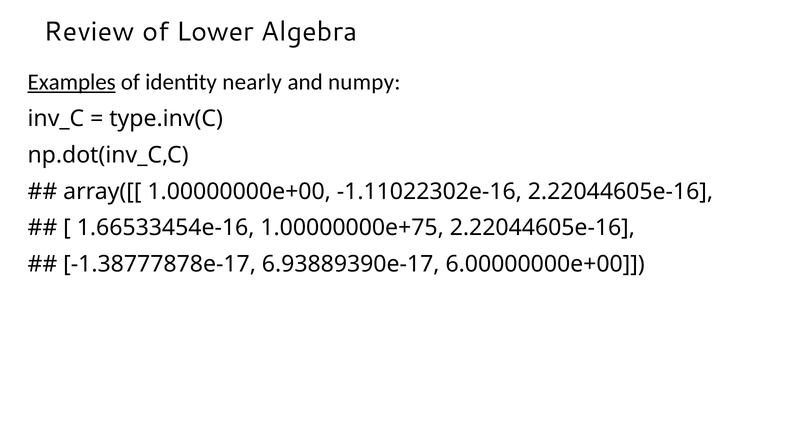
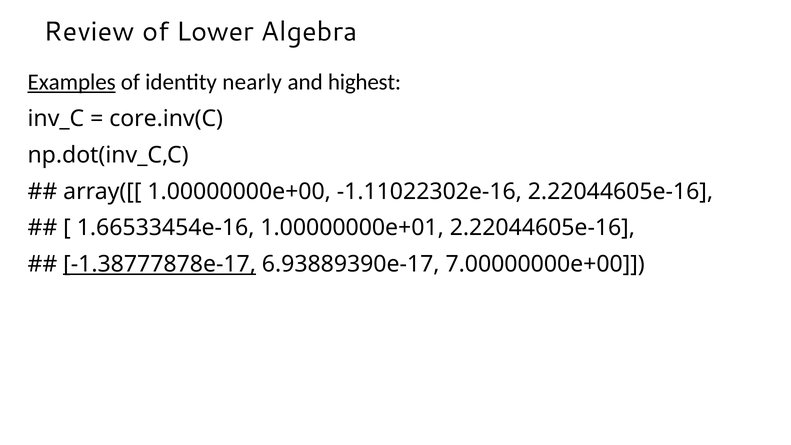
numpy: numpy -> highest
type.inv(C: type.inv(C -> core.inv(C
1.00000000e+75: 1.00000000e+75 -> 1.00000000e+01
-1.38777878e-17 underline: none -> present
6.00000000e+00: 6.00000000e+00 -> 7.00000000e+00
